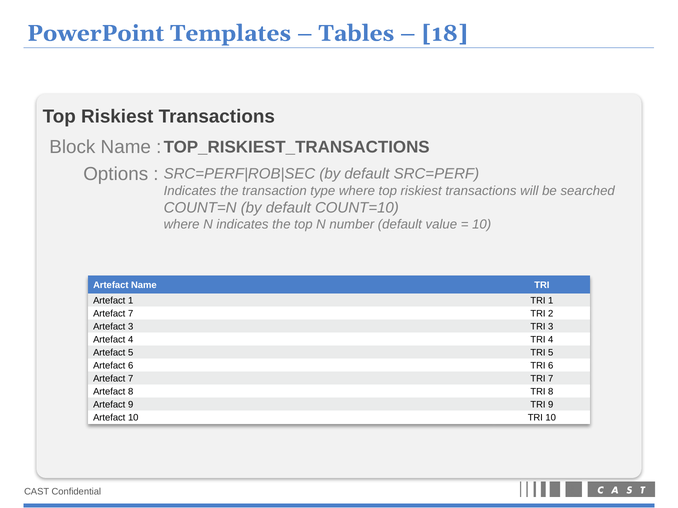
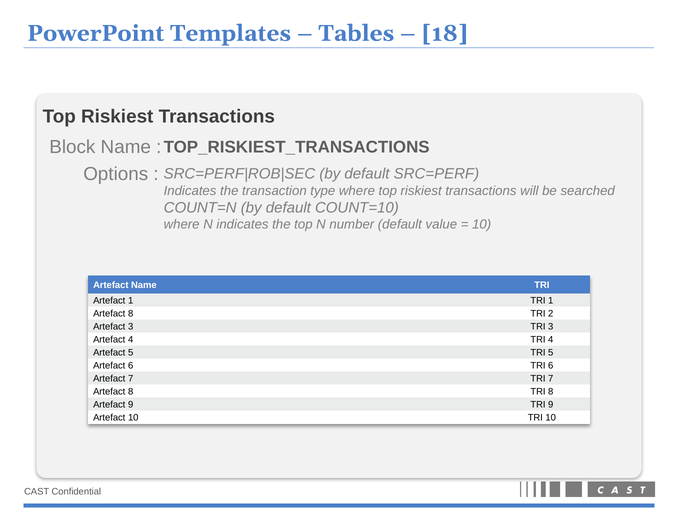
7 at (131, 314): 7 -> 8
